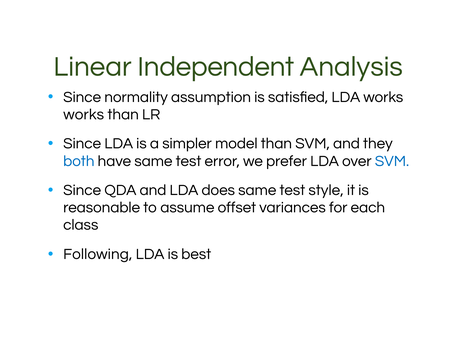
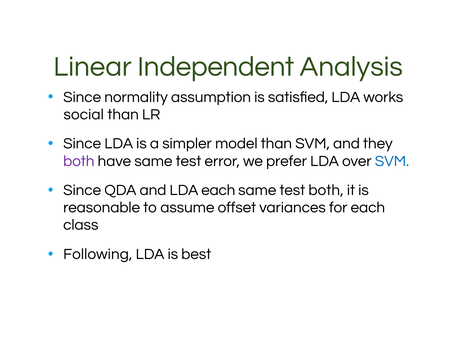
works at (84, 114): works -> social
both at (79, 161) colour: blue -> purple
LDA does: does -> each
test style: style -> both
